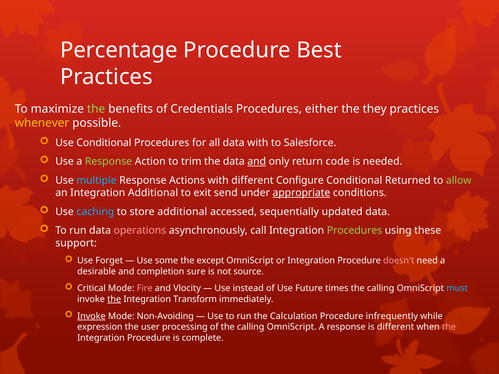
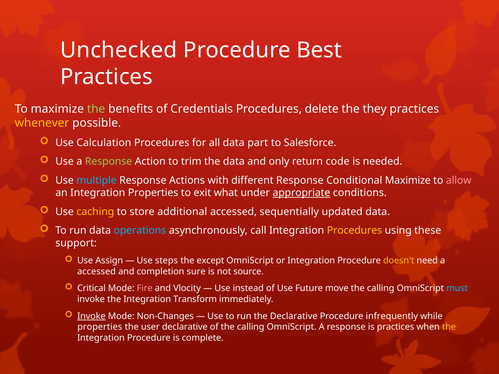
Percentage: Percentage -> Unchecked
either: either -> delete
Use Conditional: Conditional -> Calculation
data with: with -> part
and at (257, 162) underline: present -> none
different Configure: Configure -> Response
Conditional Returned: Returned -> Maximize
allow colour: light green -> pink
Integration Additional: Additional -> Properties
send: send -> what
caching colour: light blue -> yellow
operations colour: pink -> light blue
Procedures at (354, 231) colour: light green -> yellow
Forget: Forget -> Assign
some: some -> steps
doesn't colour: pink -> yellow
desirable at (97, 272): desirable -> accessed
times: times -> move
the at (114, 299) underline: present -> none
Non-Avoiding: Non-Avoiding -> Non-Changes
the Calculation: Calculation -> Declarative
expression at (100, 327): expression -> properties
user processing: processing -> declarative
is different: different -> practices
the at (449, 327) colour: pink -> yellow
